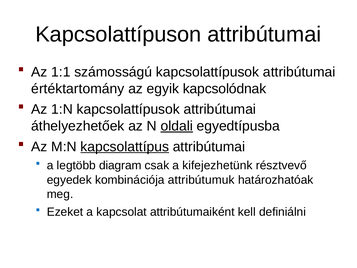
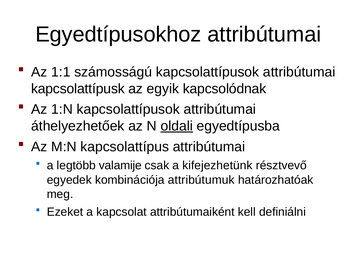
Kapcsolattípuson: Kapcsolattípuson -> Egyedtípusokhoz
értéktartomány: értéktartomány -> kapcsolattípusk
kapcsolattípus underline: present -> none
diagram: diagram -> valamije
